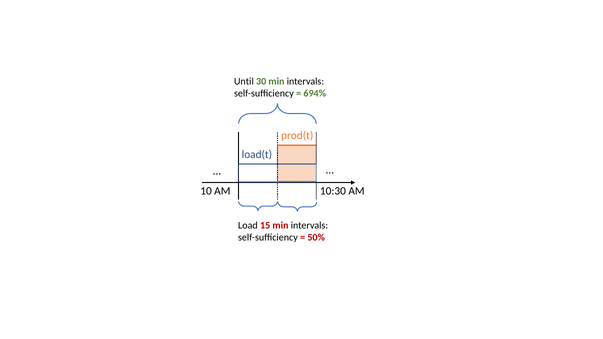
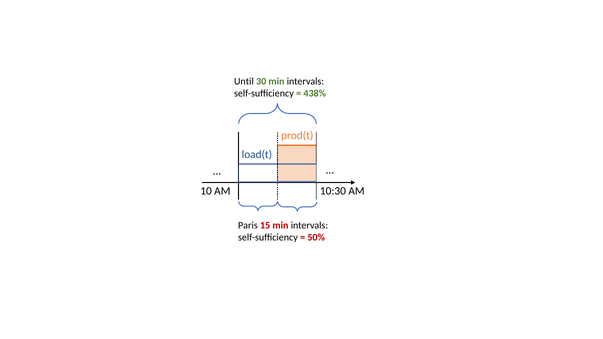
694%: 694% -> 438%
Load: Load -> Paris
